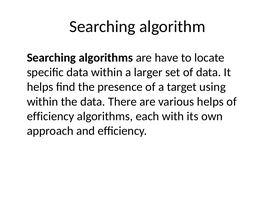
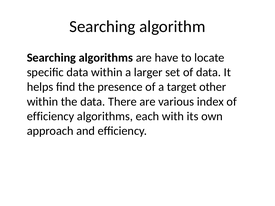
using: using -> other
various helps: helps -> index
